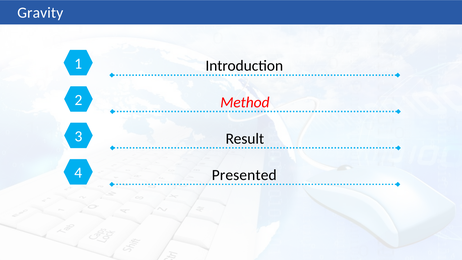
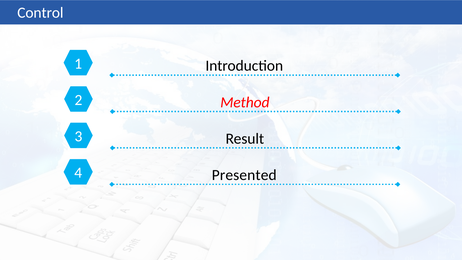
Gravity: Gravity -> Control
